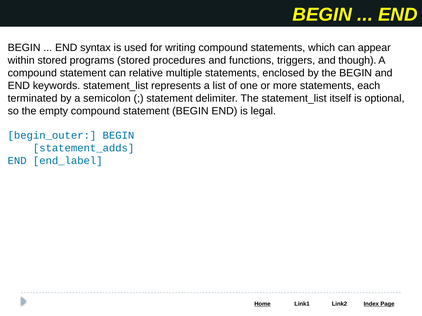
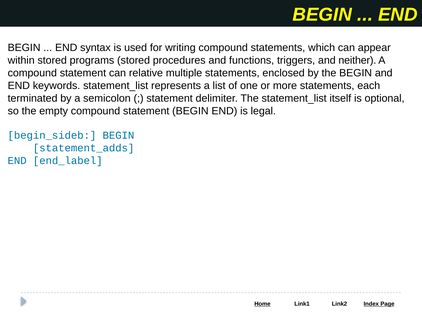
though: though -> neither
begin_outer: begin_outer -> begin_sideb
